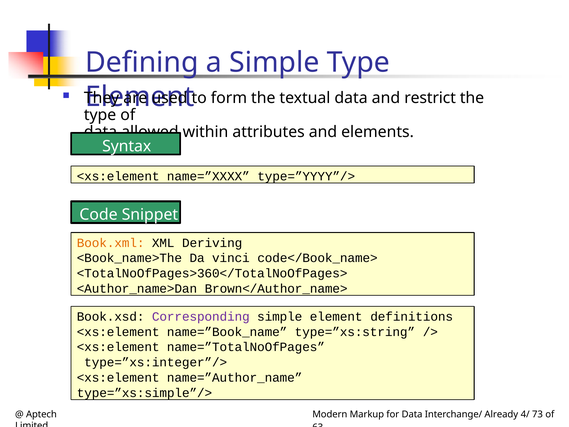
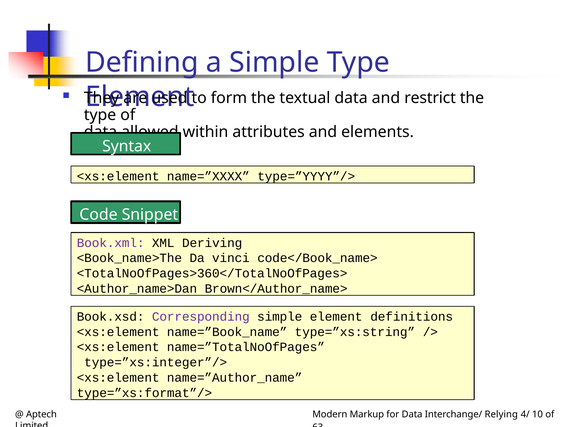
Book.xml colour: orange -> purple
type=”xs:simple”/>: type=”xs:simple”/> -> type=”xs:format”/>
Already: Already -> Relying
73: 73 -> 10
